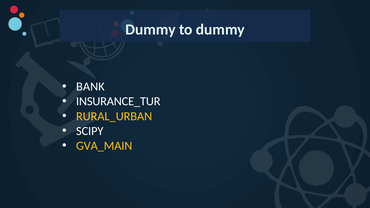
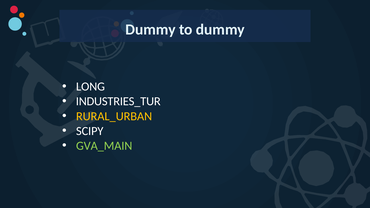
BANK: BANK -> LONG
INSURANCE_TUR: INSURANCE_TUR -> INDUSTRIES_TUR
GVA_MAIN colour: yellow -> light green
